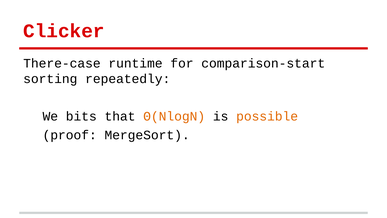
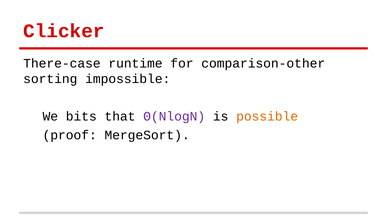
comparison-start: comparison-start -> comparison-other
repeatedly: repeatedly -> impossible
Θ(NlogN colour: orange -> purple
